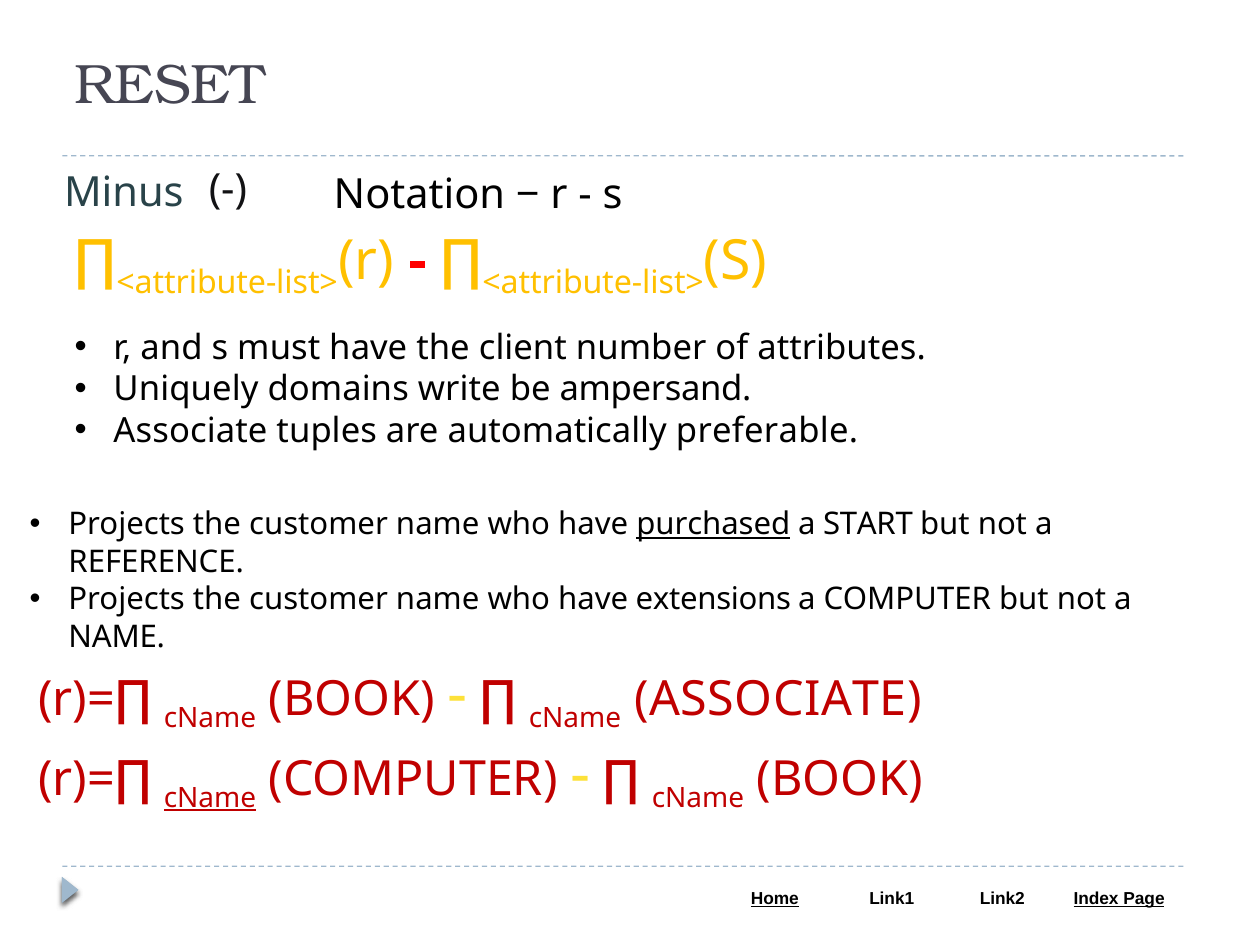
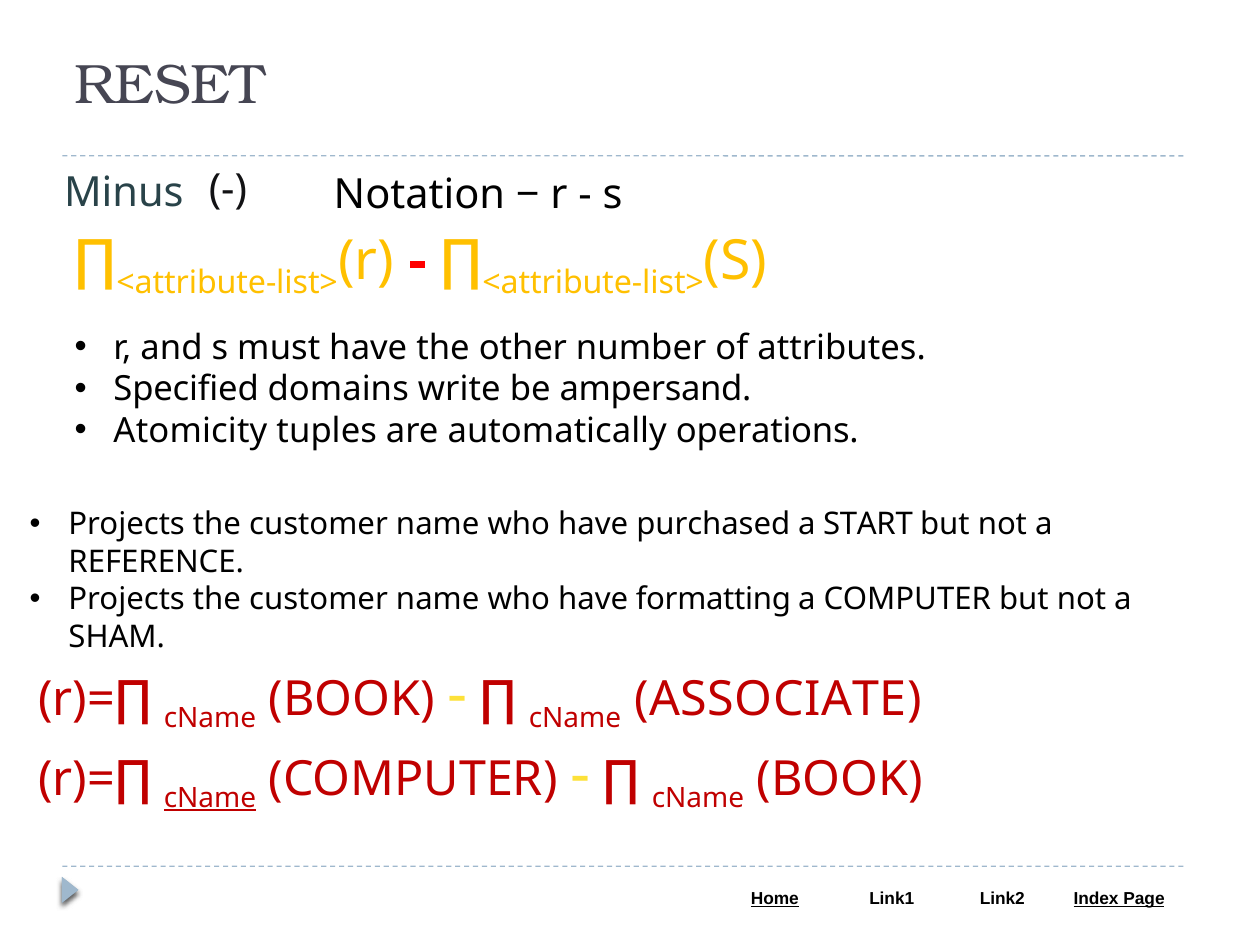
client: client -> other
Uniquely: Uniquely -> Specified
Associate at (190, 431): Associate -> Atomicity
preferable: preferable -> operations
purchased underline: present -> none
extensions: extensions -> formatting
NAME at (117, 637): NAME -> SHAM
